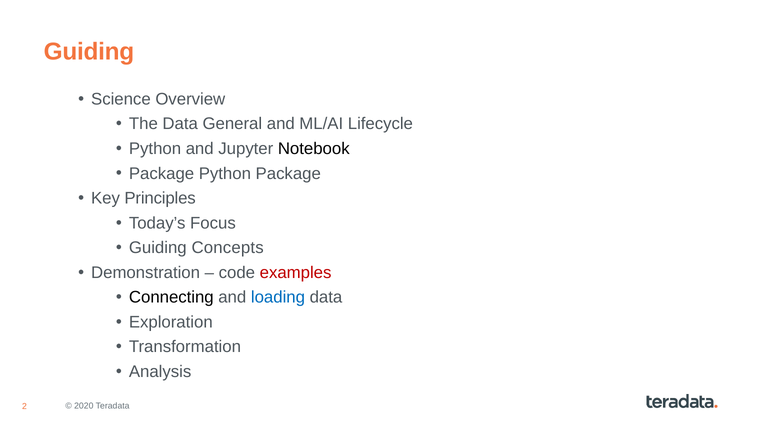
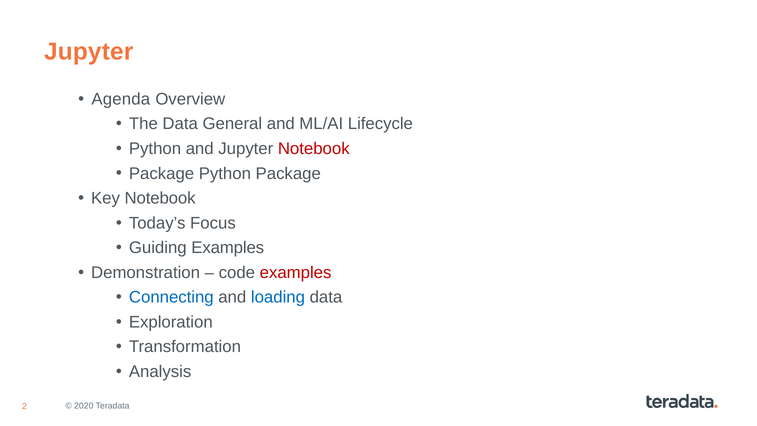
Guiding at (89, 52): Guiding -> Jupyter
Science: Science -> Agenda
Notebook at (314, 149) colour: black -> red
Key Principles: Principles -> Notebook
Guiding Concepts: Concepts -> Examples
Connecting colour: black -> blue
